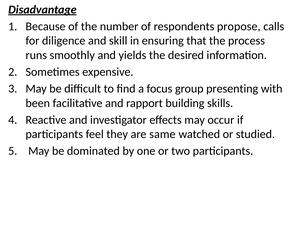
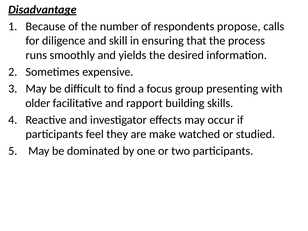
been: been -> older
same: same -> make
